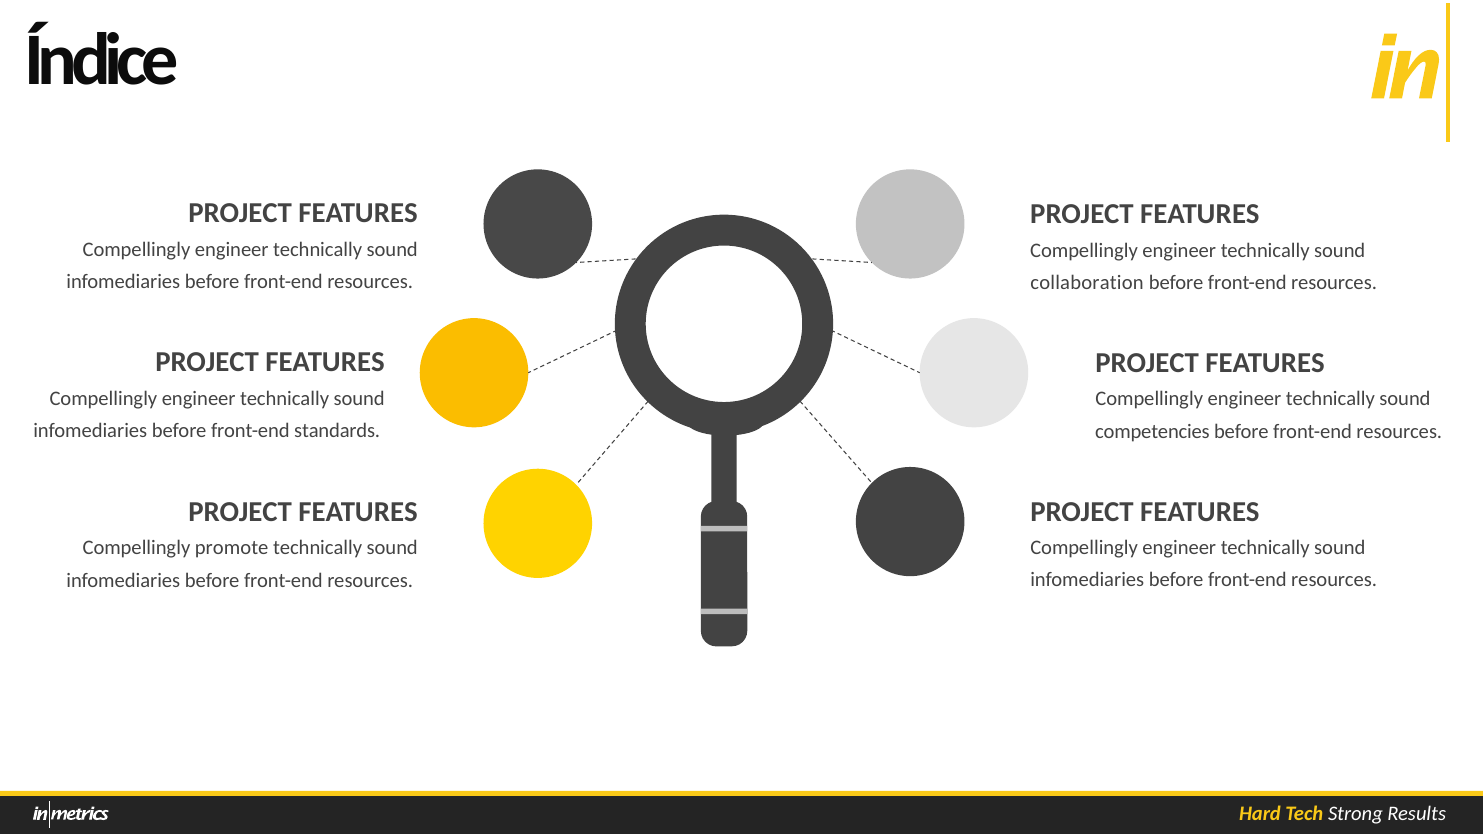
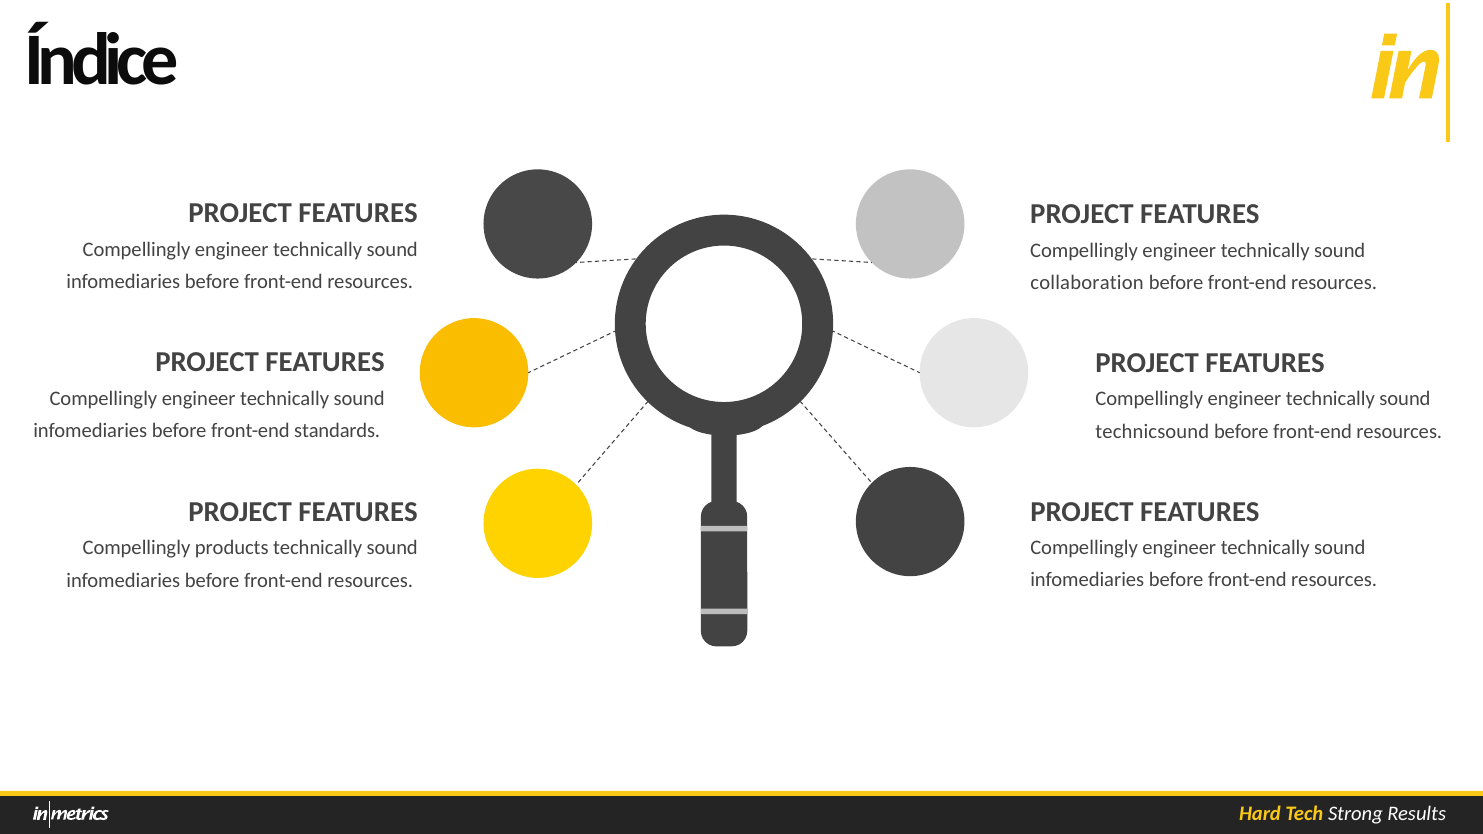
competencies: competencies -> technicsound
promote: promote -> products
